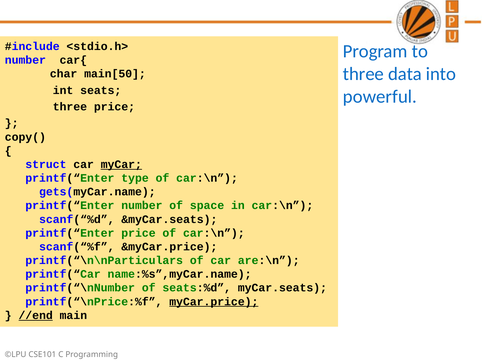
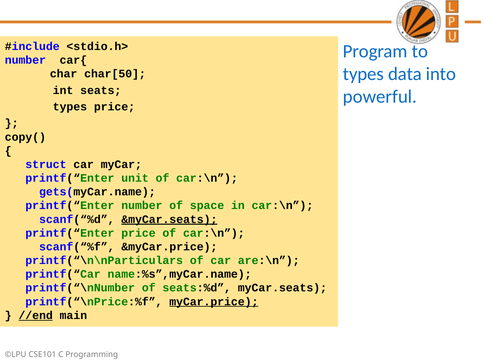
three at (363, 74): three -> types
main[50: main[50 -> char[50
three at (70, 107): three -> types
myCar underline: present -> none
type: type -> unit
&myCar.seats underline: none -> present
